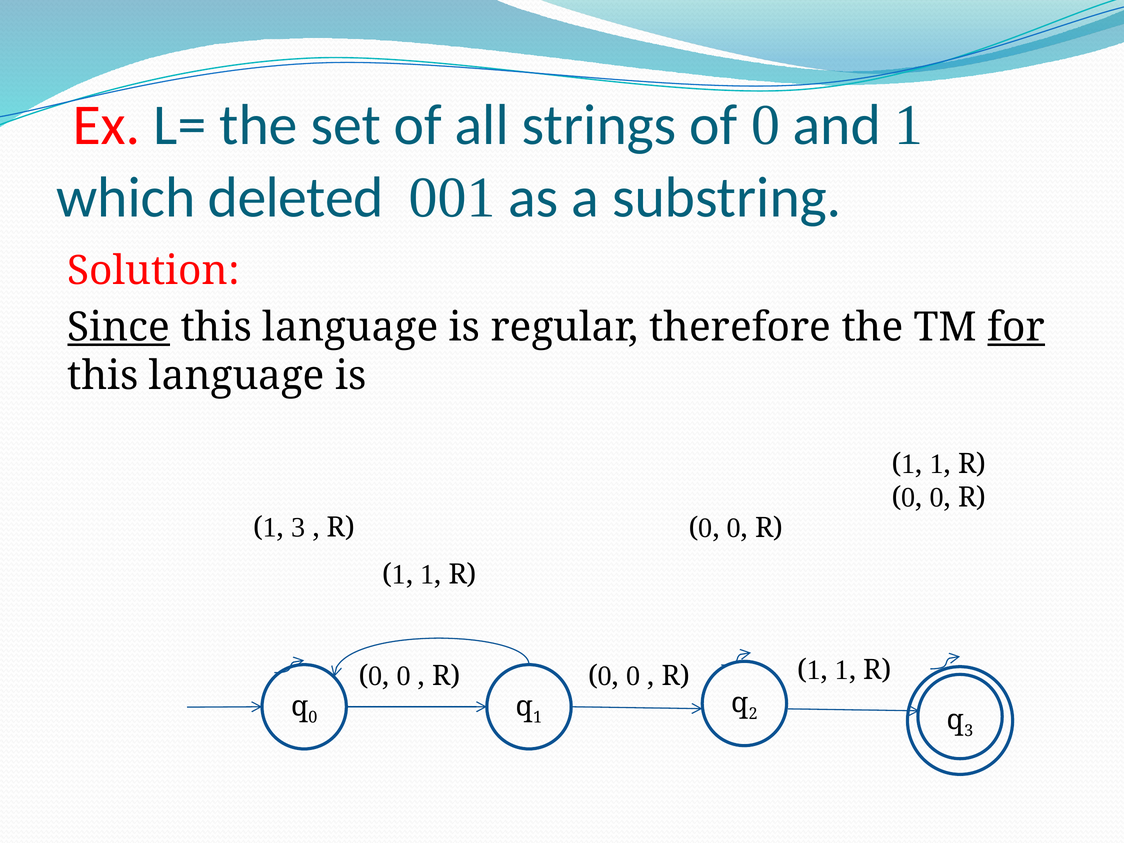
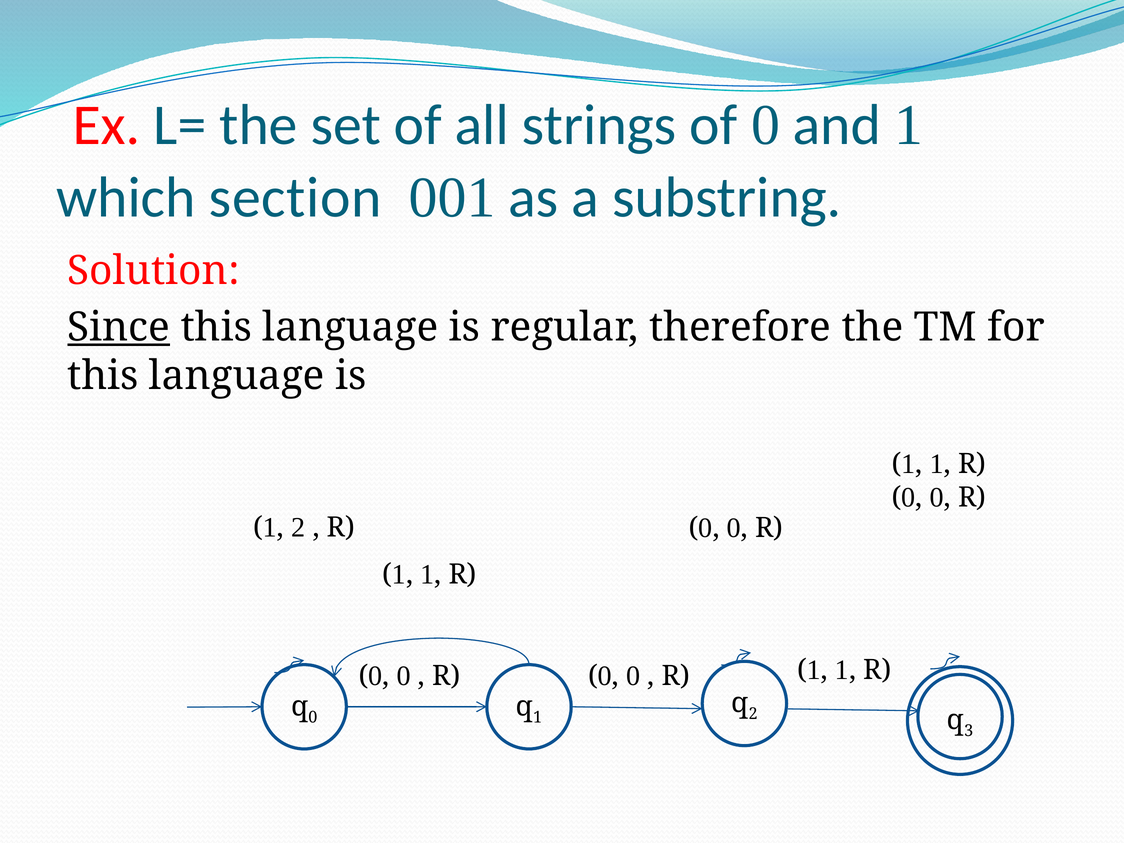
deleted: deleted -> section
for underline: present -> none
3 at (298, 528): 3 -> 2
